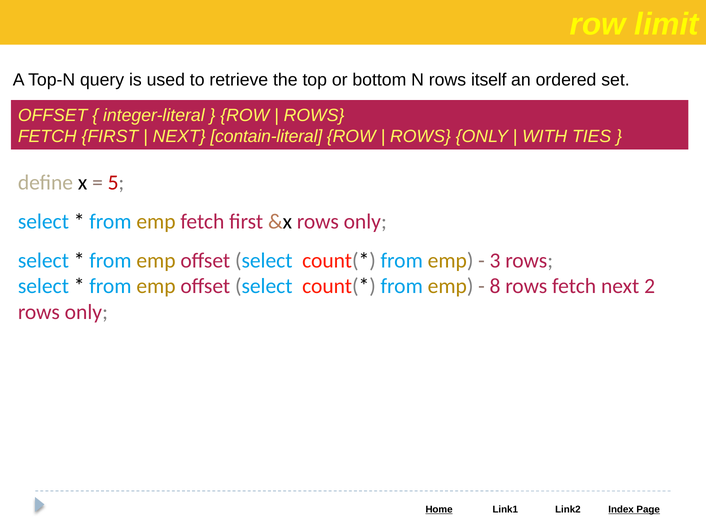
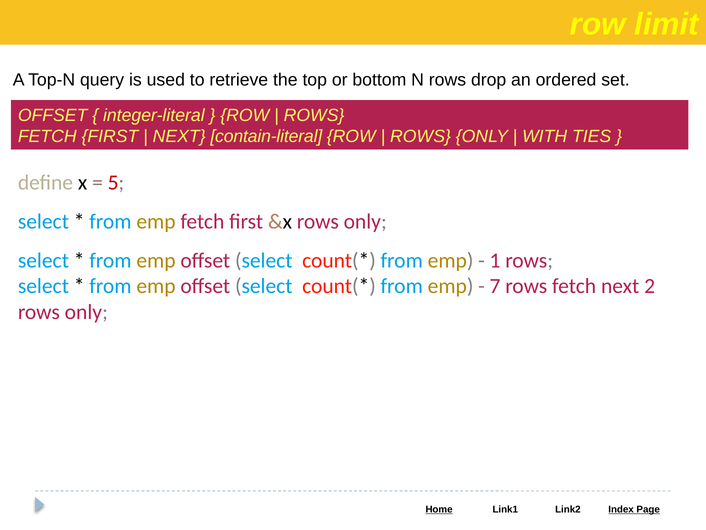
itself: itself -> drop
3: 3 -> 1
8: 8 -> 7
